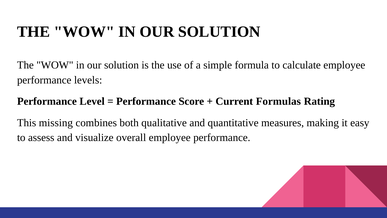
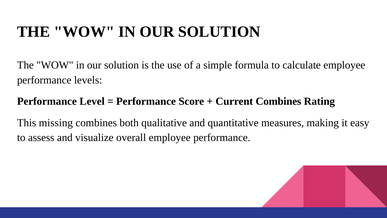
Current Formulas: Formulas -> Combines
